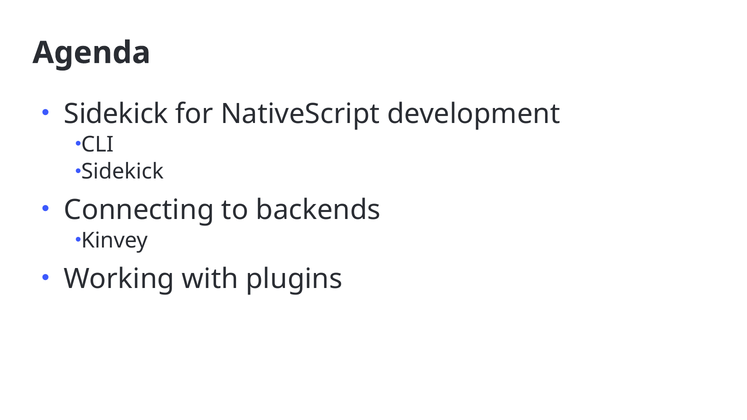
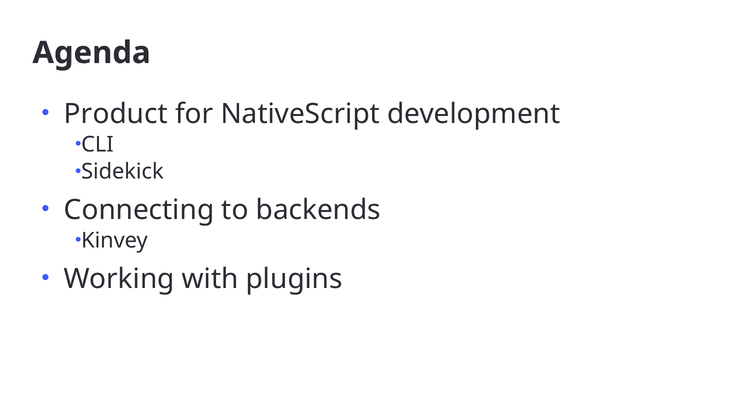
Sidekick at (116, 114): Sidekick -> Product
